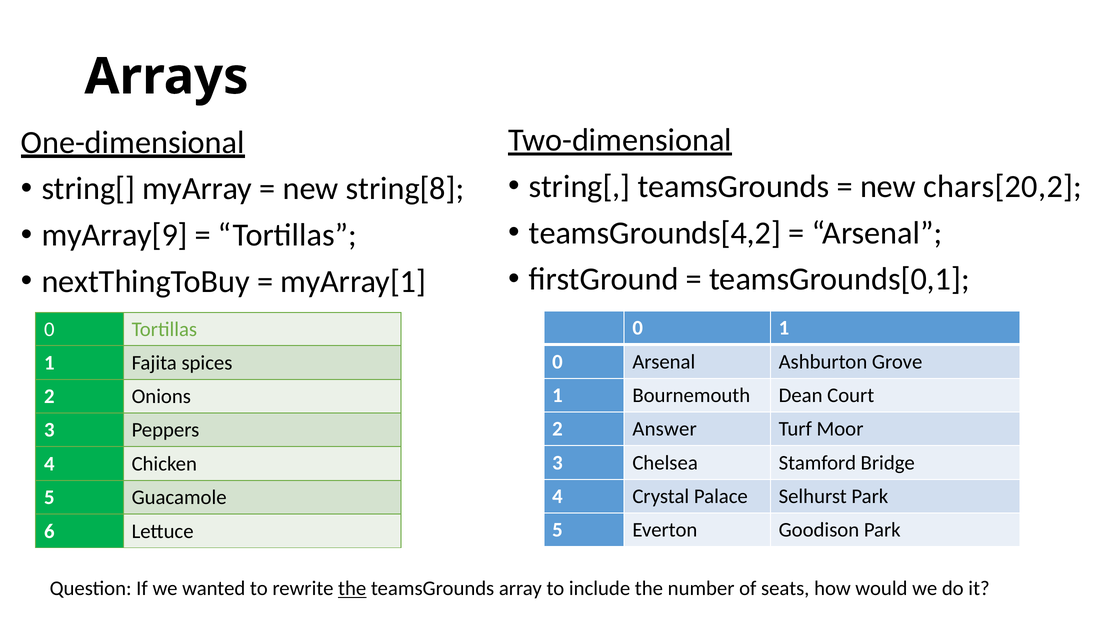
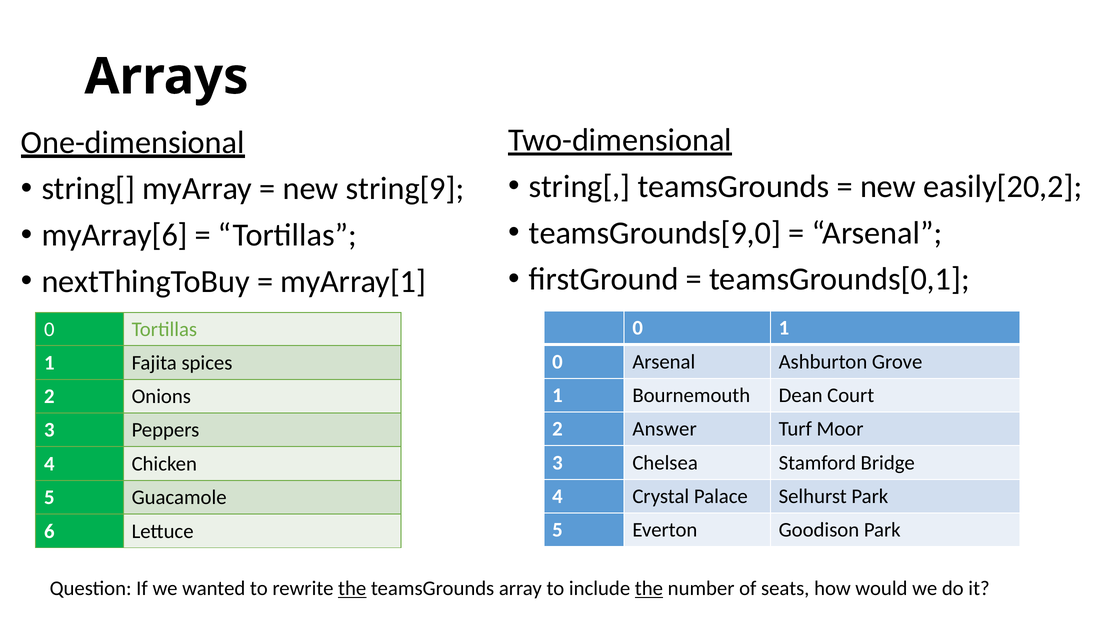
chars[20,2: chars[20,2 -> easily[20,2
string[8: string[8 -> string[9
teamsGrounds[4,2: teamsGrounds[4,2 -> teamsGrounds[9,0
myArray[9: myArray[9 -> myArray[6
the at (649, 588) underline: none -> present
